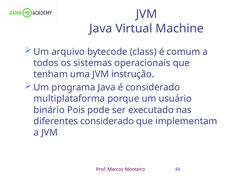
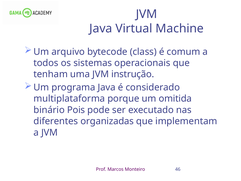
usuário: usuário -> omitida
diferentes considerado: considerado -> organizadas
